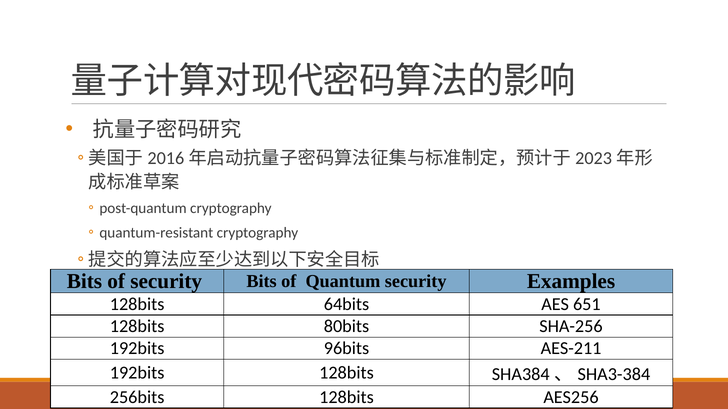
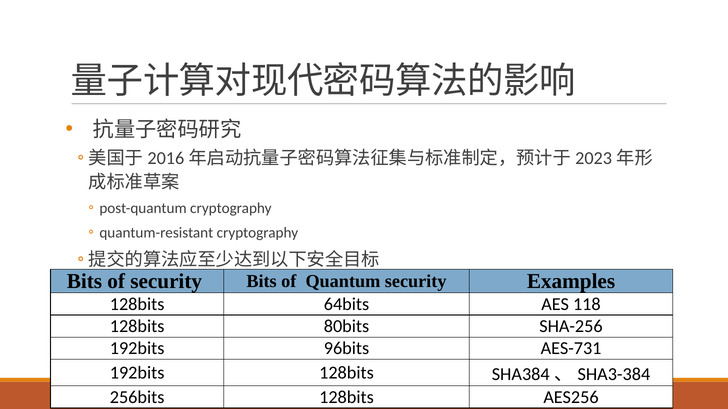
651: 651 -> 118
AES-211: AES-211 -> AES-731
